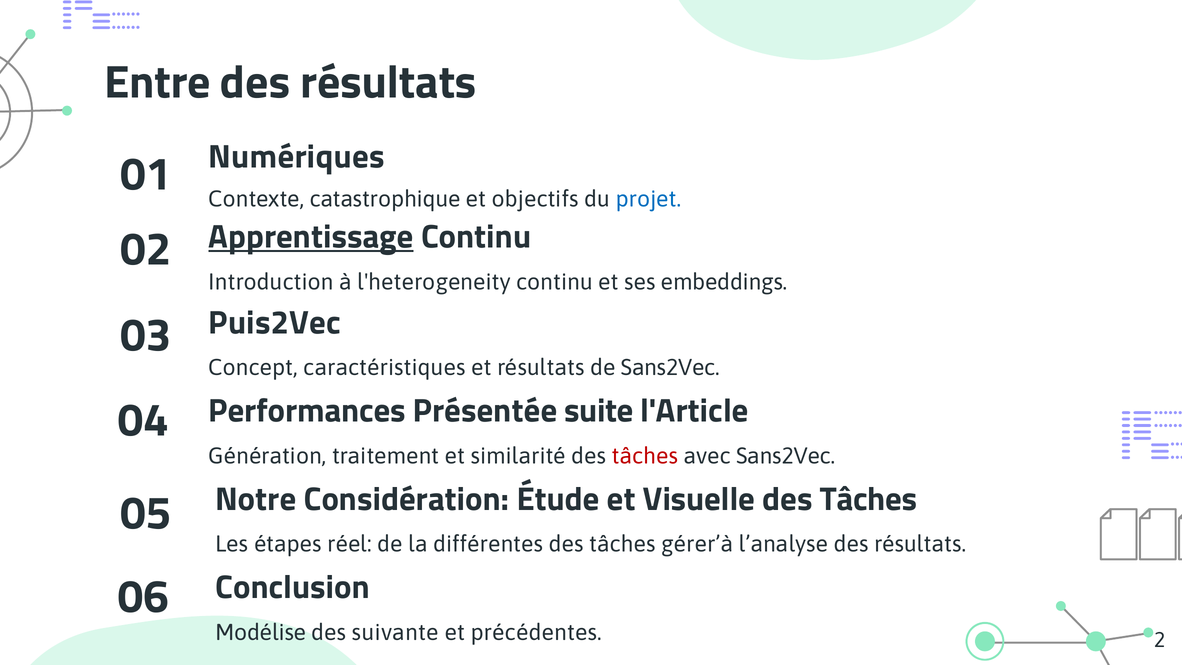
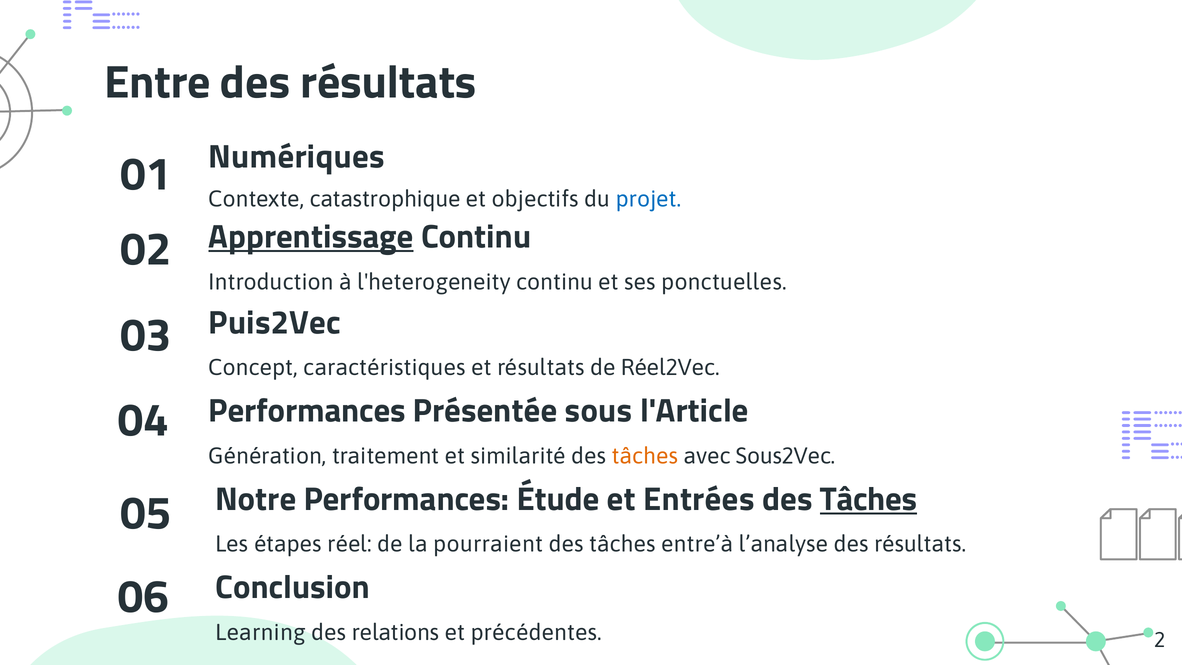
embeddings: embeddings -> ponctuelles
de Sans2Vec: Sans2Vec -> Réel2Vec
suite: suite -> sous
tâches at (645, 456) colour: red -> orange
avec Sans2Vec: Sans2Vec -> Sous2Vec
Notre Considération: Considération -> Performances
Visuelle: Visuelle -> Entrées
Tâches at (868, 499) underline: none -> present
différentes: différentes -> pourraient
gérer’à: gérer’à -> entre’à
Modélise: Modélise -> Learning
suivante: suivante -> relations
